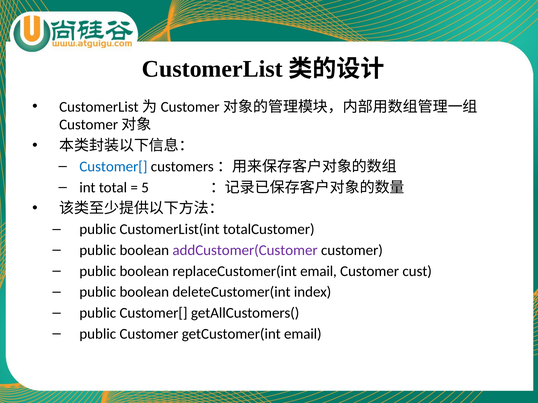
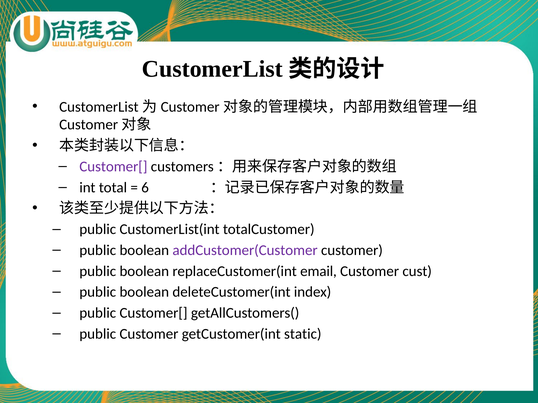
Customer[ at (113, 167) colour: blue -> purple
5: 5 -> 6
getCustomer(int email: email -> static
